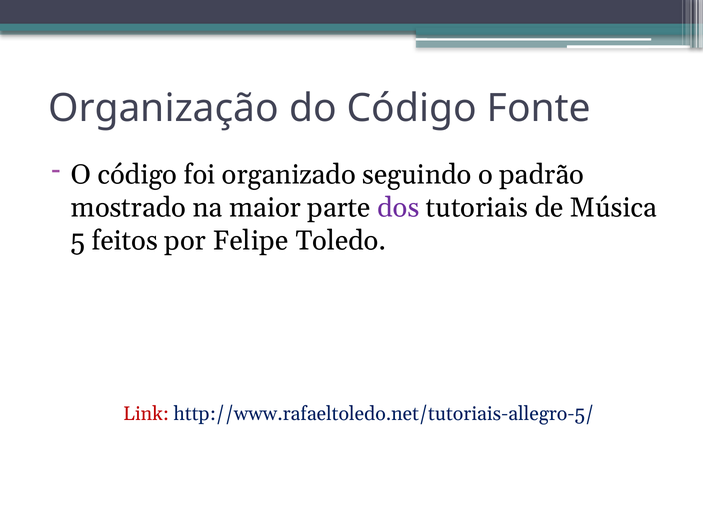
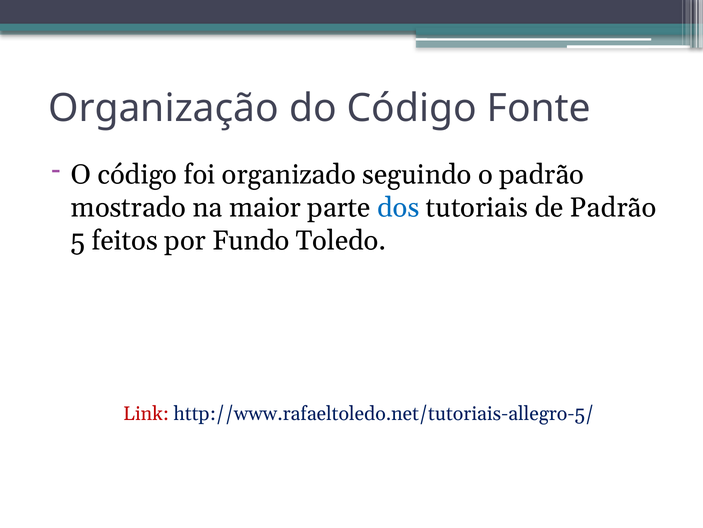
dos colour: purple -> blue
de Música: Música -> Padrão
Felipe: Felipe -> Fundo
